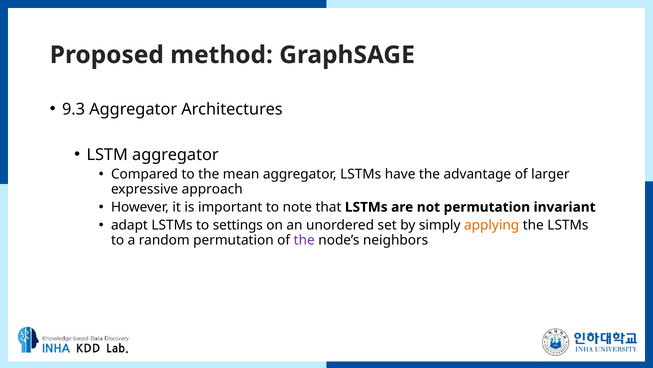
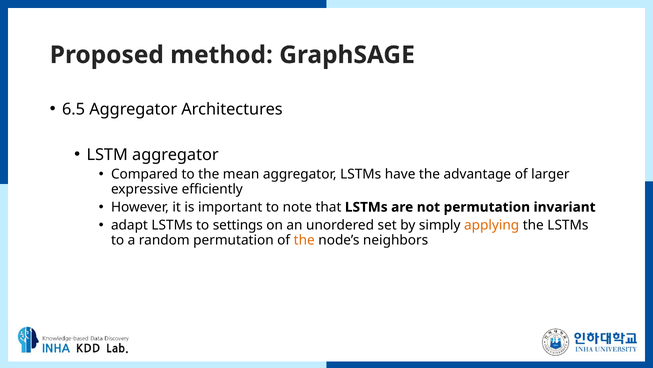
9.3: 9.3 -> 6.5
approach: approach -> efficiently
the at (304, 240) colour: purple -> orange
